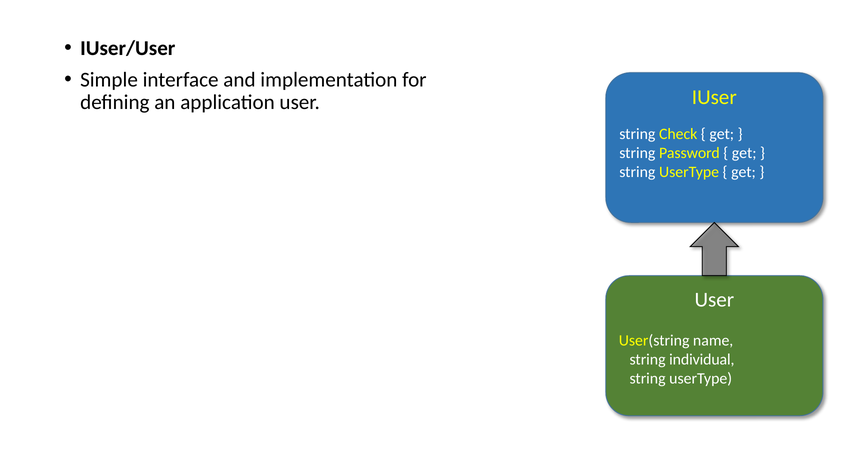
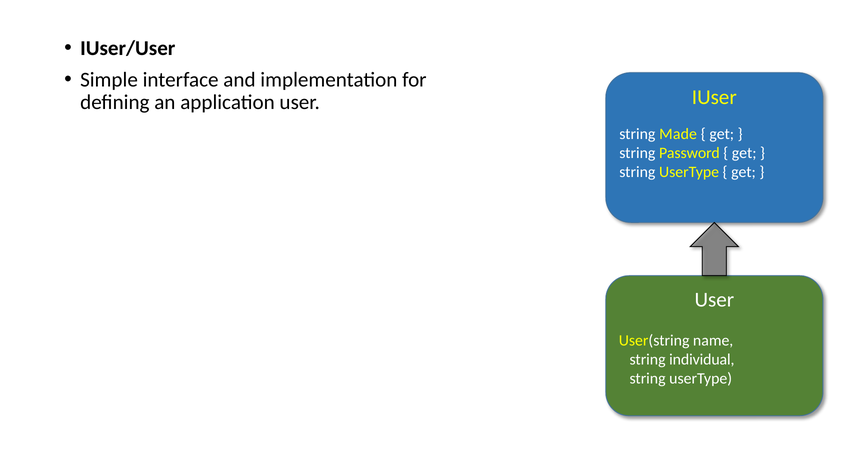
Check: Check -> Made
